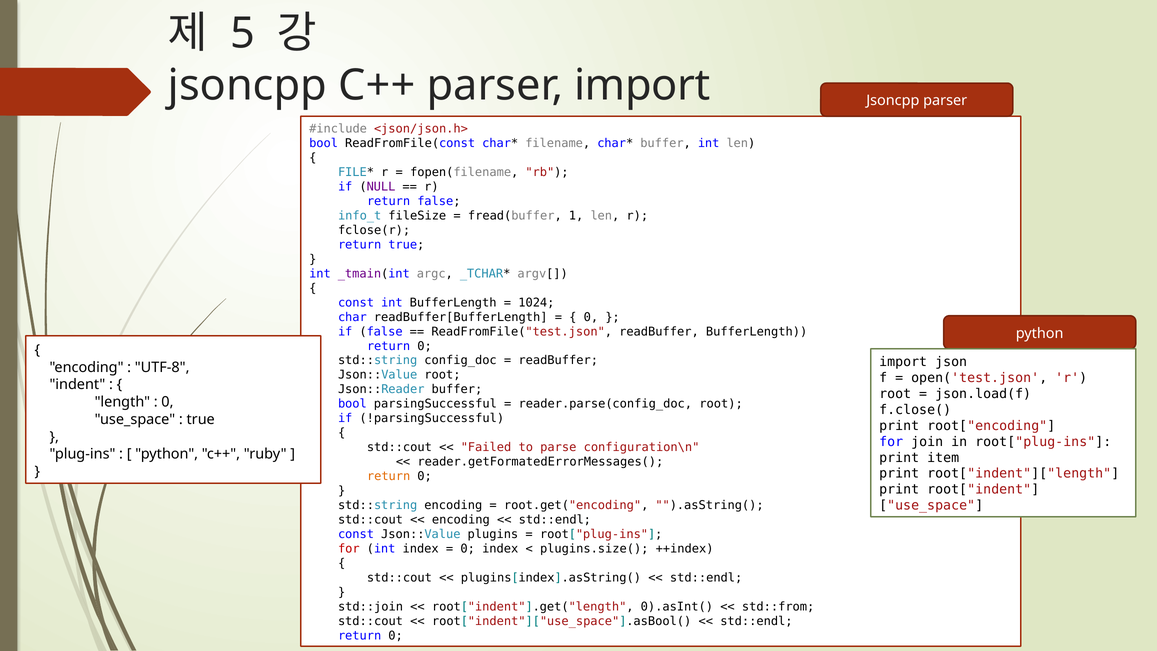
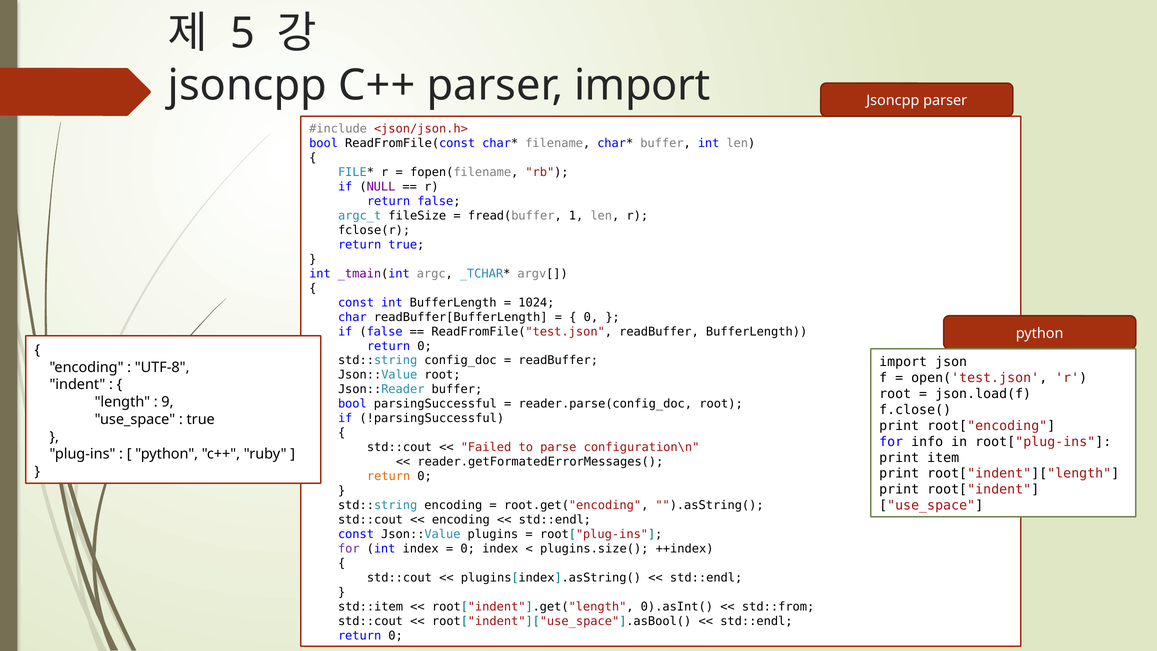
info_t: info_t -> argc_t
0 at (167, 402): 0 -> 9
join: join -> info
for at (349, 549) colour: red -> purple
std::join: std::join -> std::item
